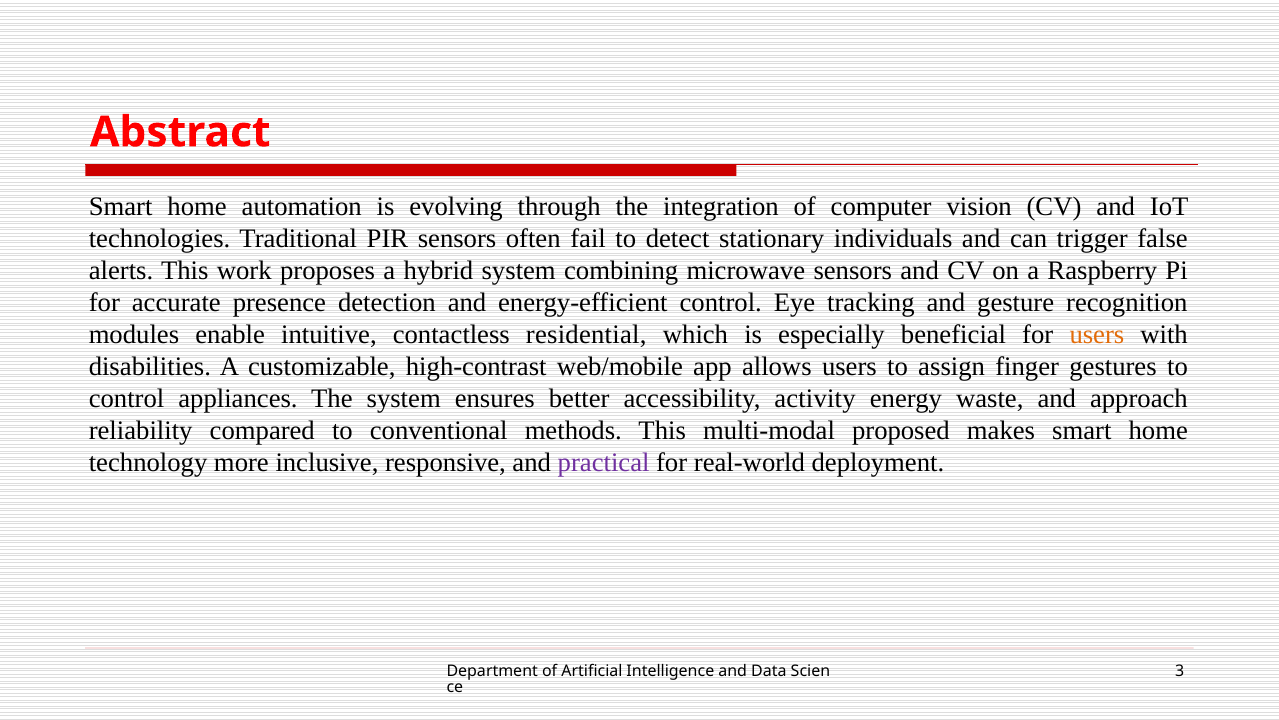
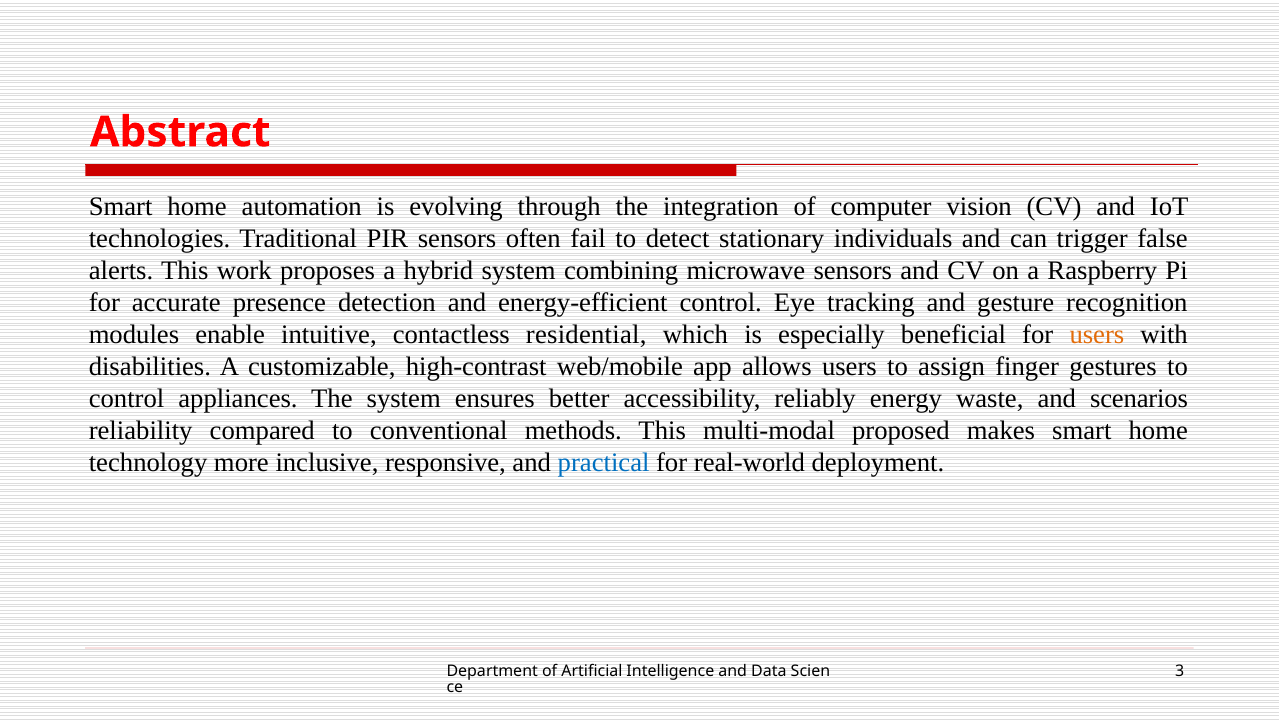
activity: activity -> reliably
approach: approach -> scenarios
practical colour: purple -> blue
